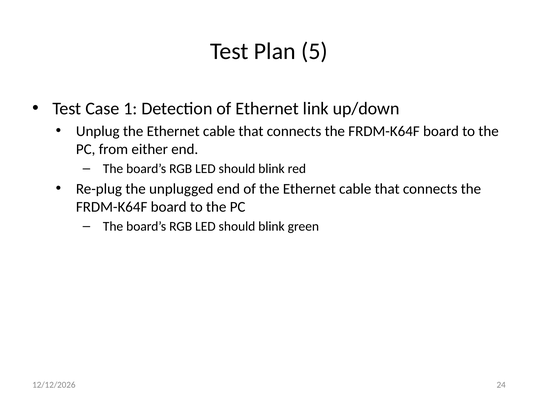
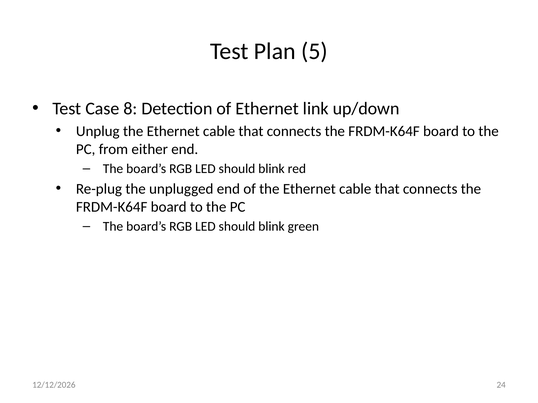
1: 1 -> 8
